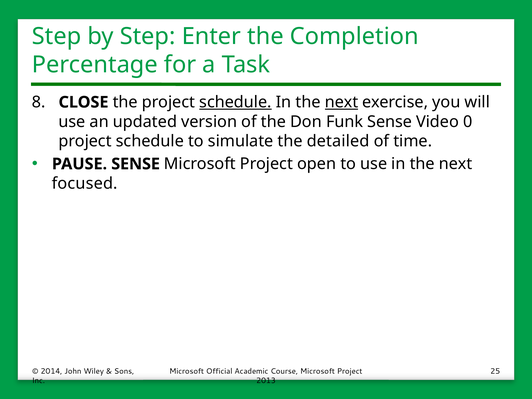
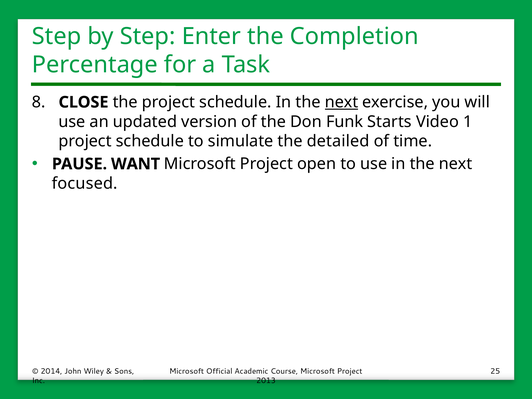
schedule at (235, 102) underline: present -> none
Funk Sense: Sense -> Starts
0: 0 -> 1
PAUSE SENSE: SENSE -> WANT
